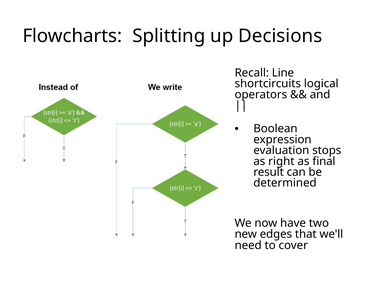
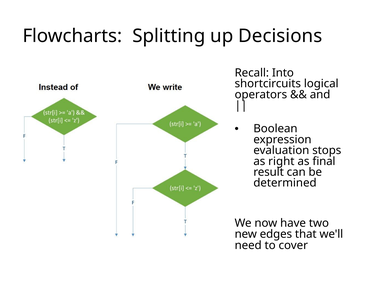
Line: Line -> Into
